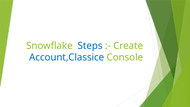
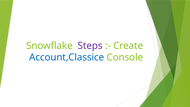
Steps colour: blue -> purple
